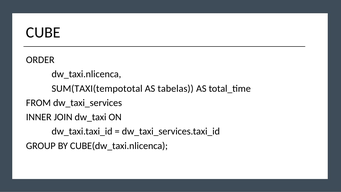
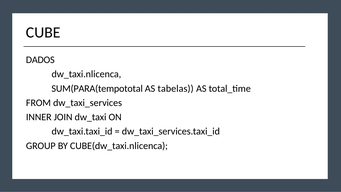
ORDER: ORDER -> DADOS
SUM(TAXI(tempototal: SUM(TAXI(tempototal -> SUM(PARA(tempototal
